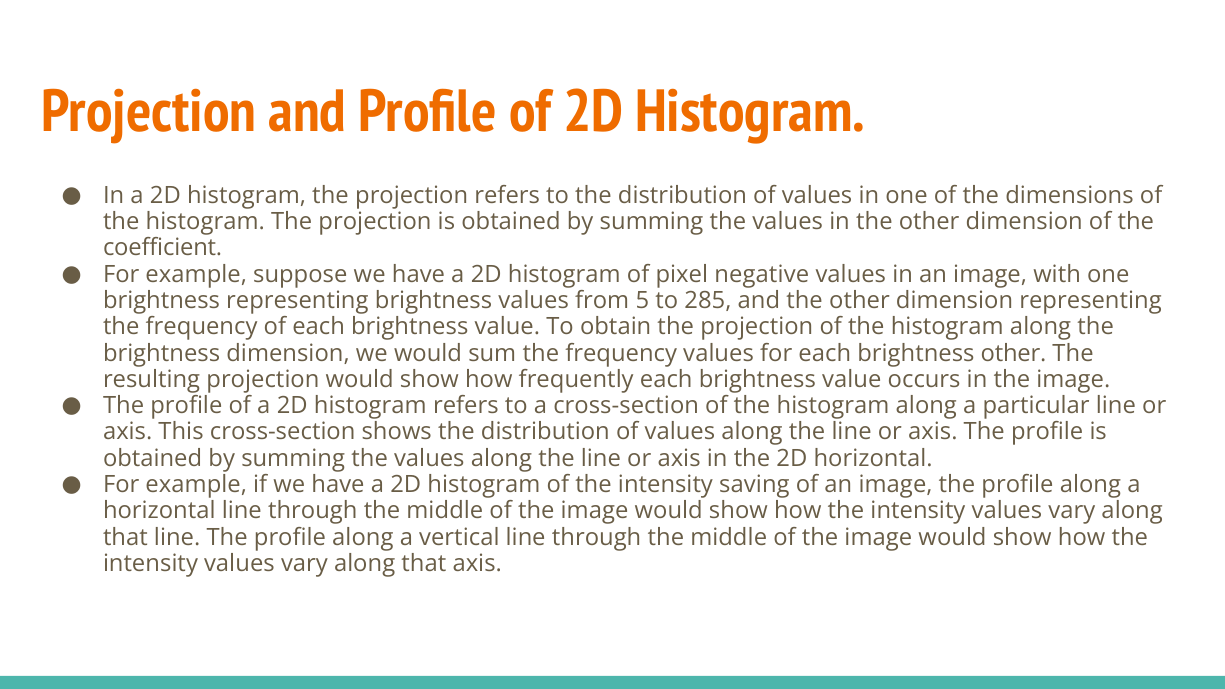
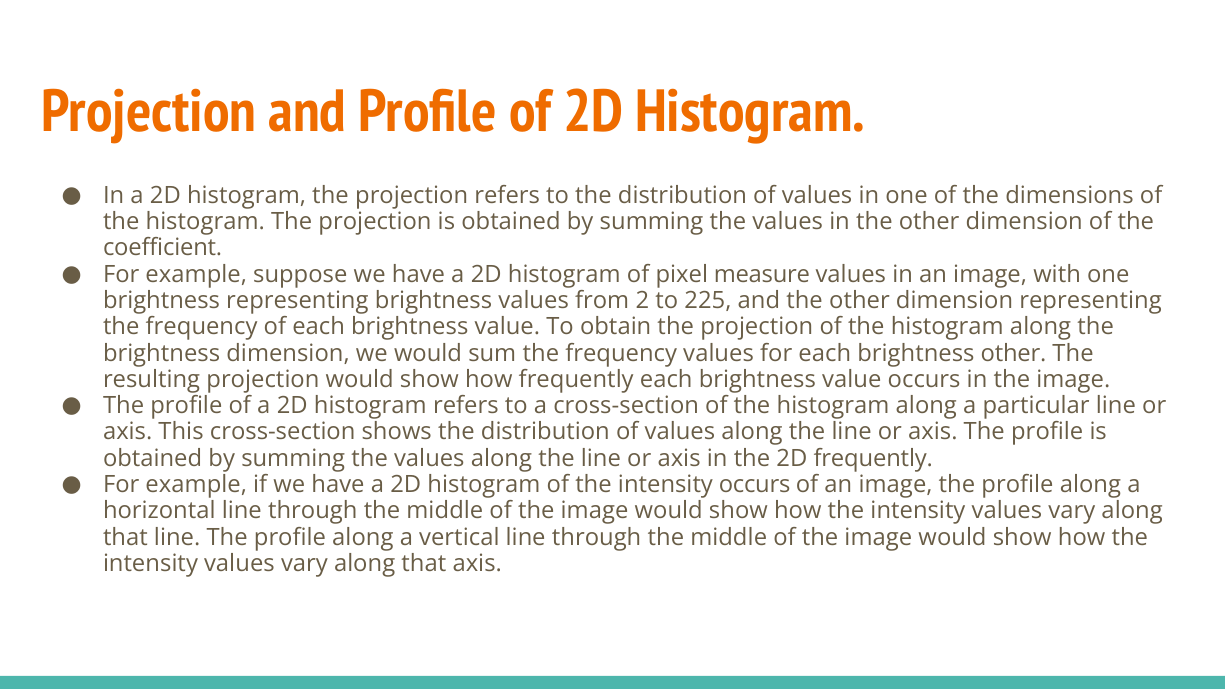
negative: negative -> measure
5: 5 -> 2
285: 285 -> 225
2D horizontal: horizontal -> frequently
intensity saving: saving -> occurs
